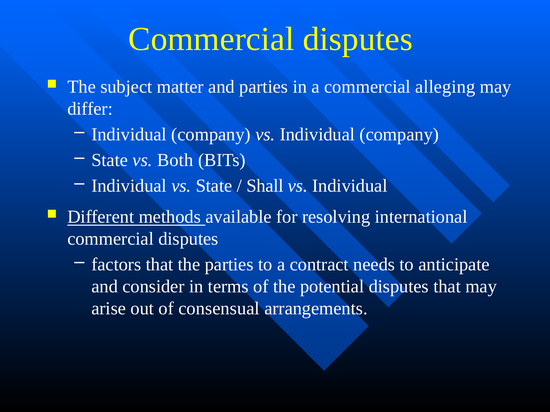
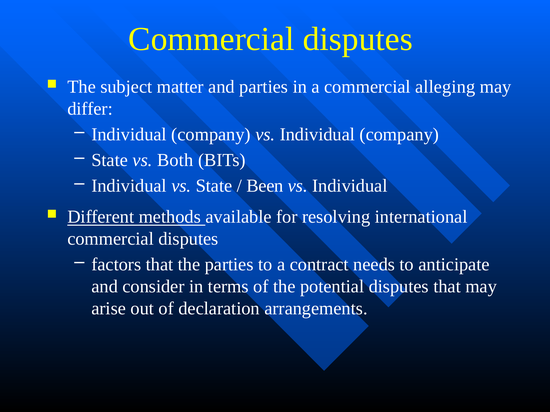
Shall: Shall -> Been
consensual: consensual -> declaration
